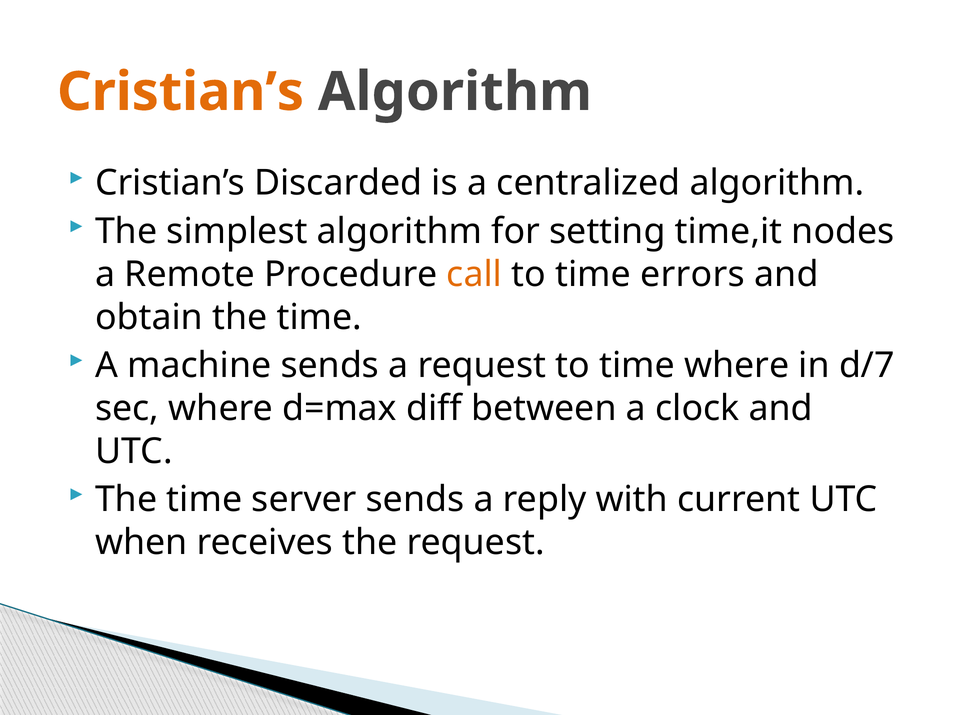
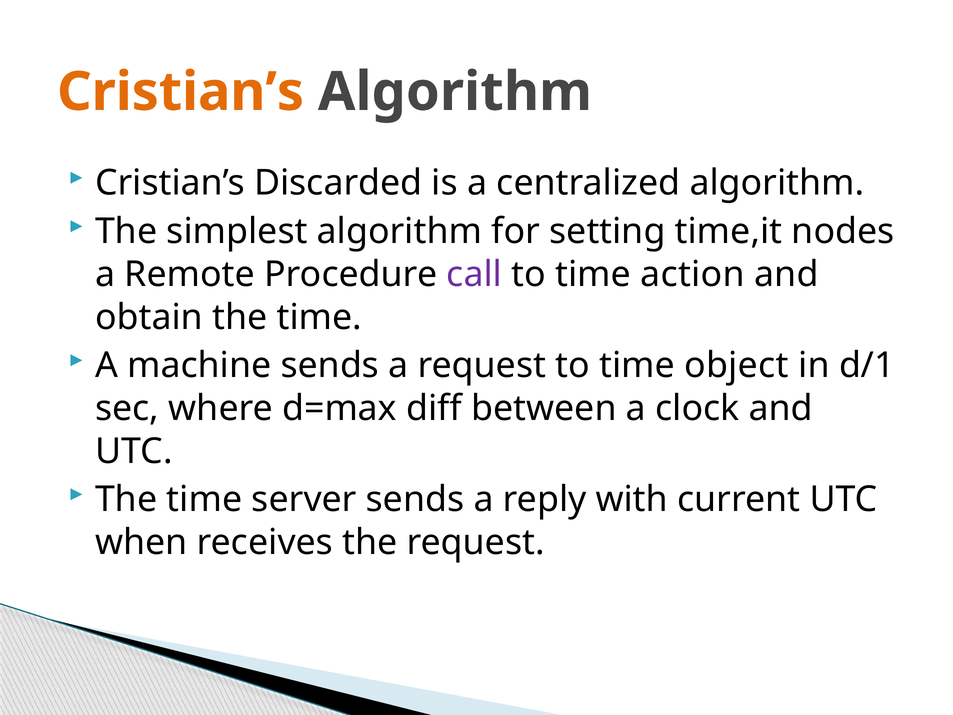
call colour: orange -> purple
errors: errors -> action
time where: where -> object
d/7: d/7 -> d/1
